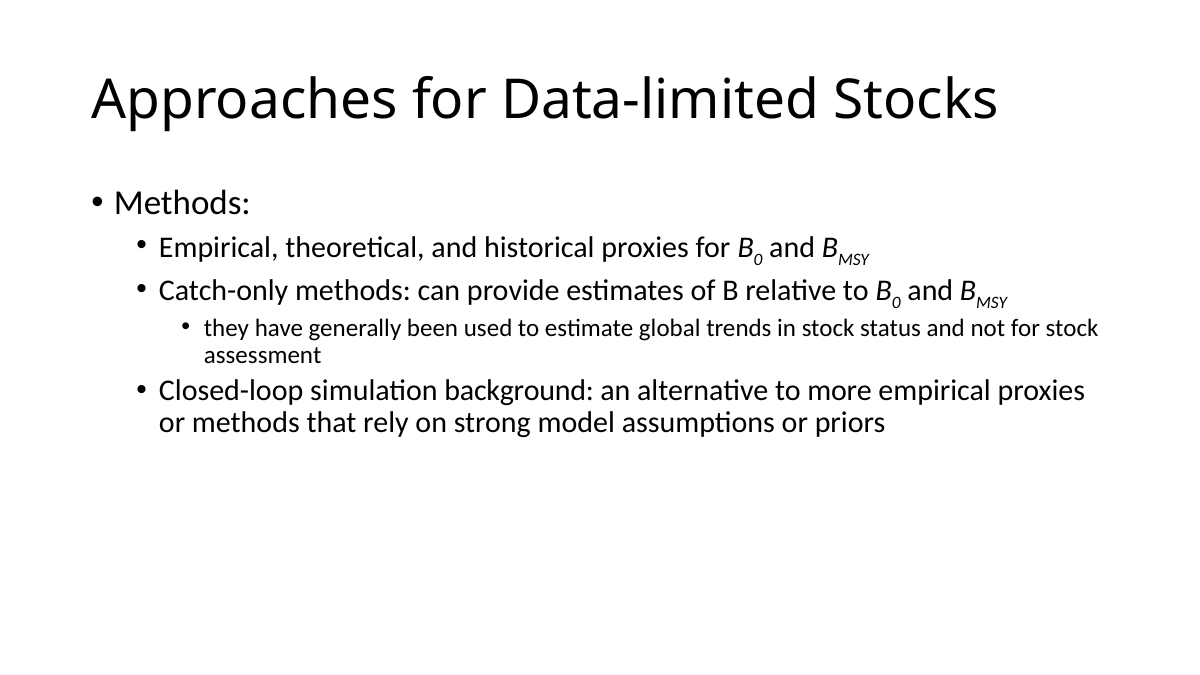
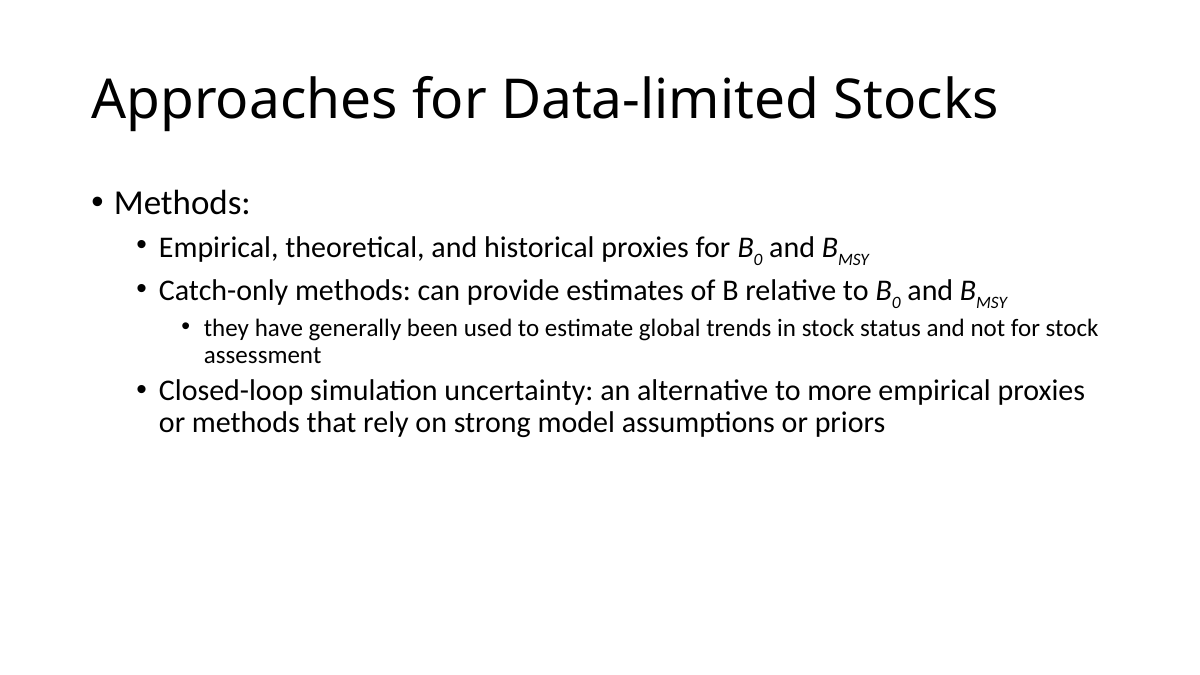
background: background -> uncertainty
